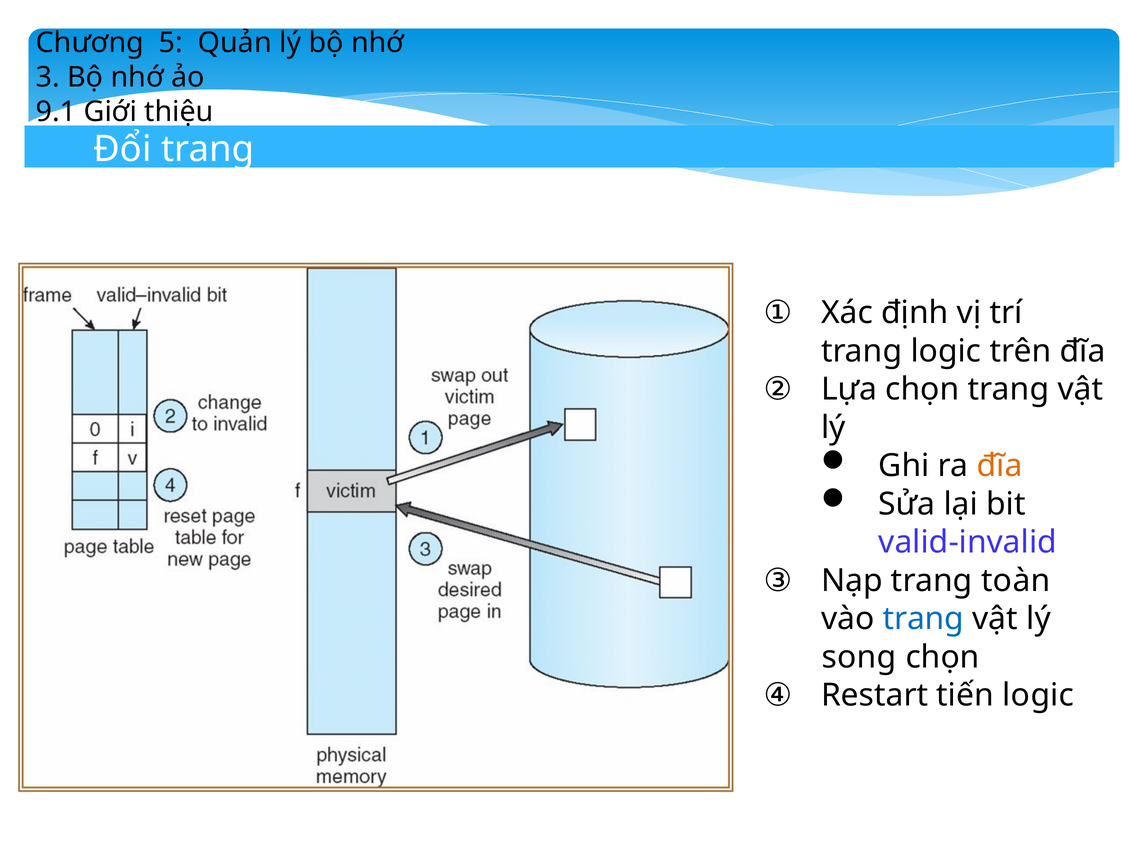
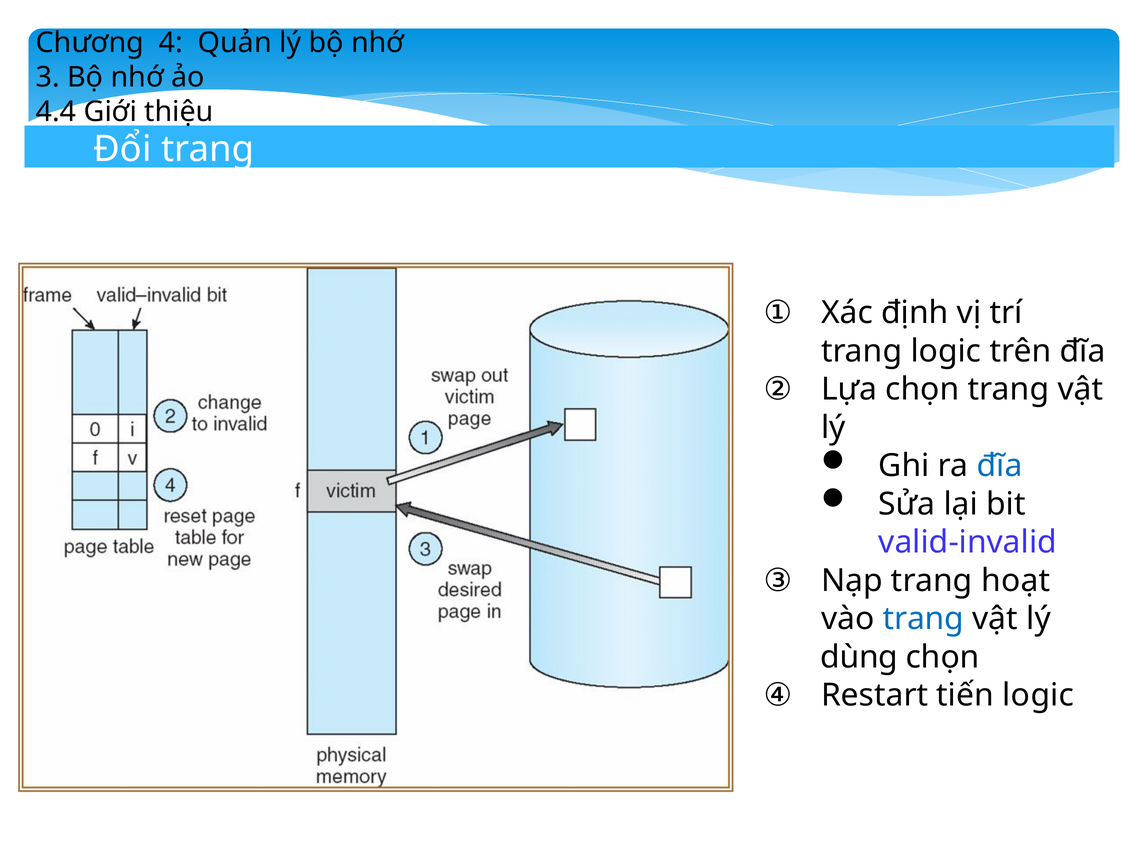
5: 5 -> 4
9.1: 9.1 -> 4.4
đĩa at (1000, 466) colour: orange -> blue
toàn: toàn -> hoạt
song: song -> dùng
